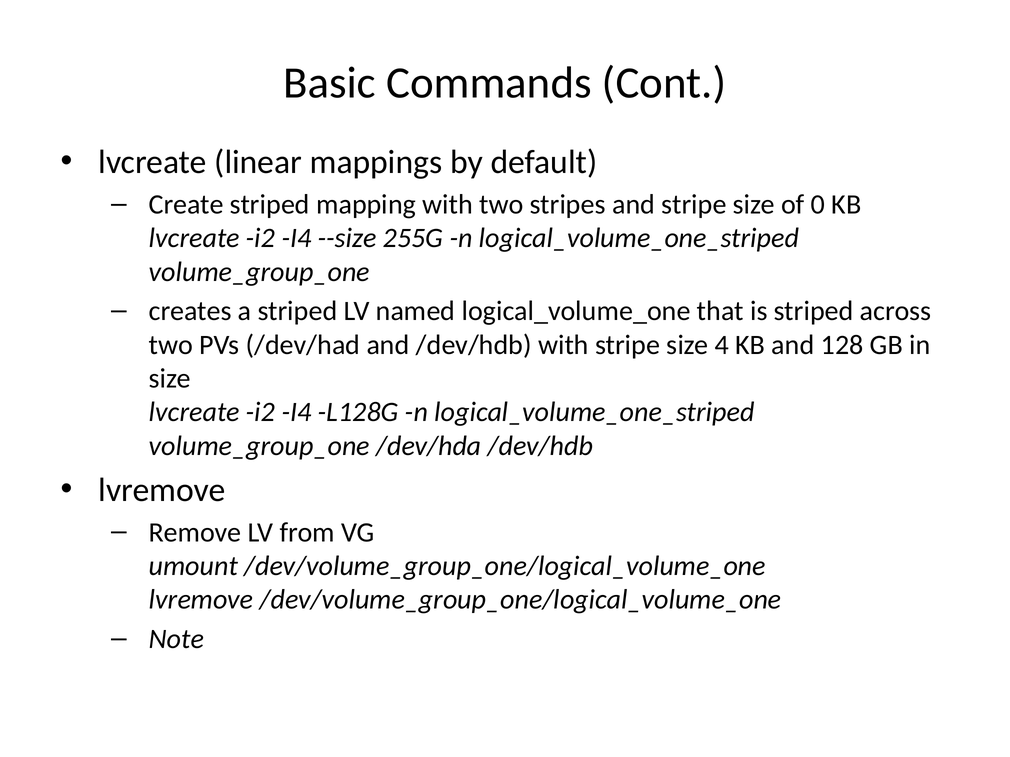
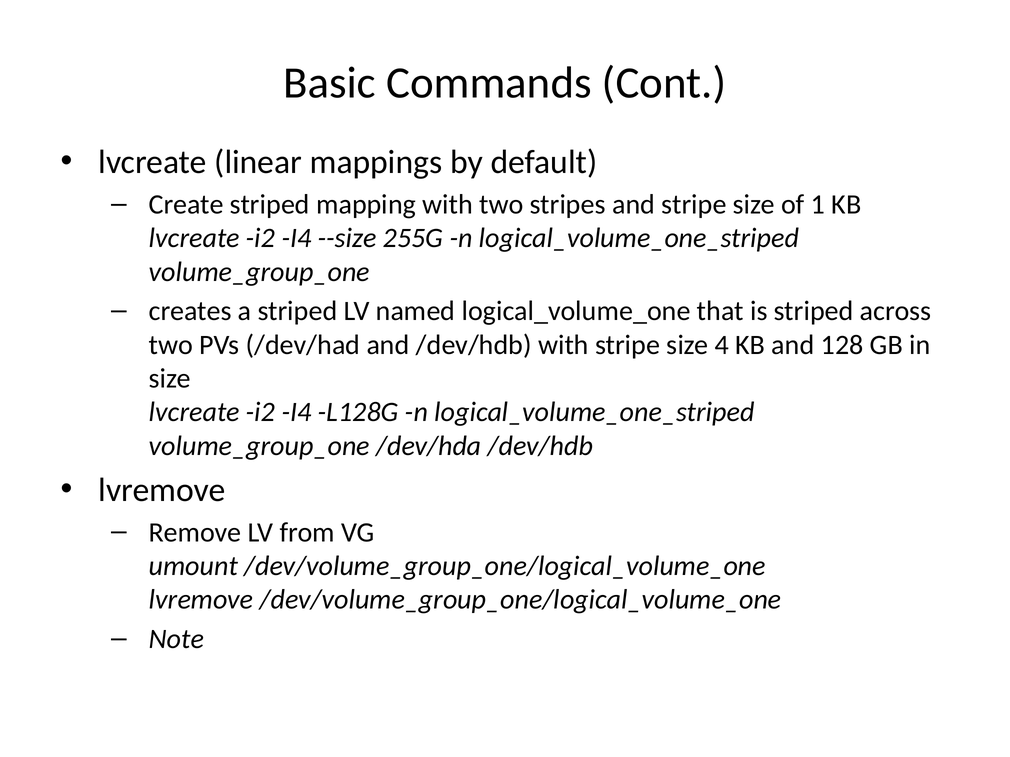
0: 0 -> 1
